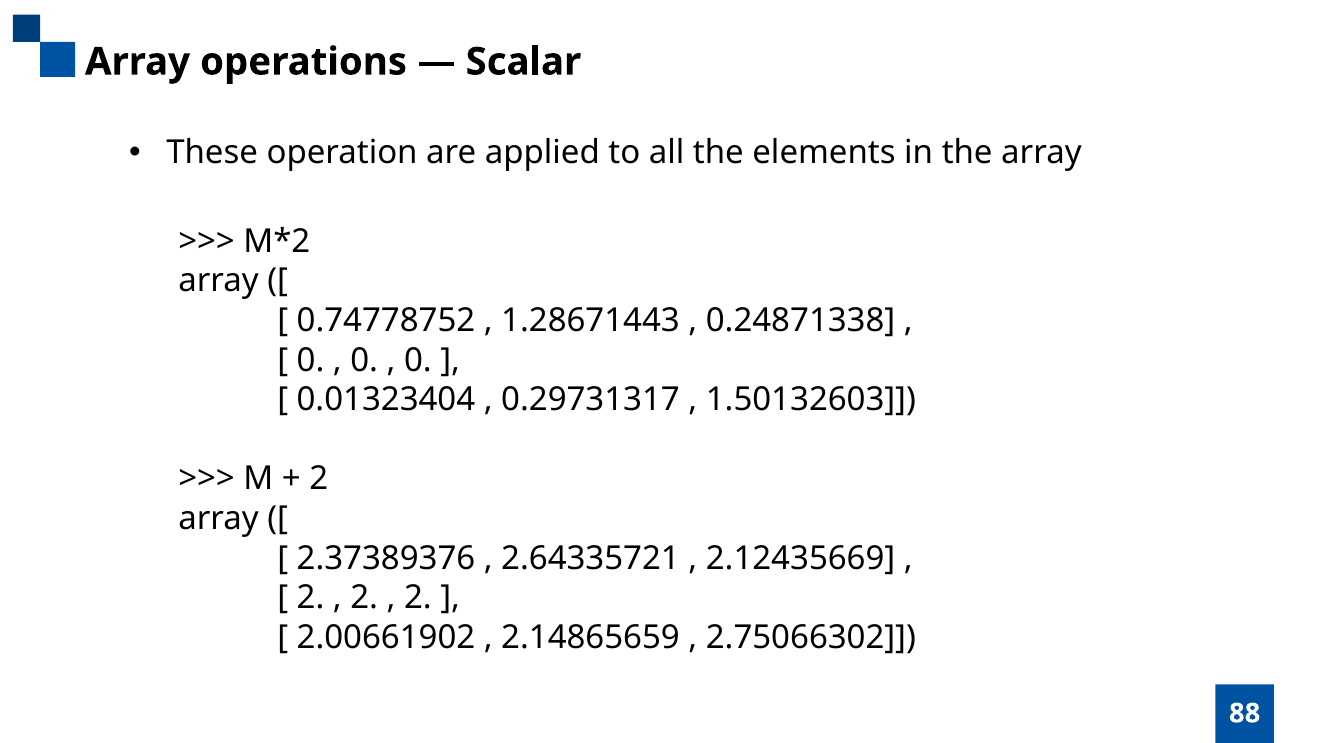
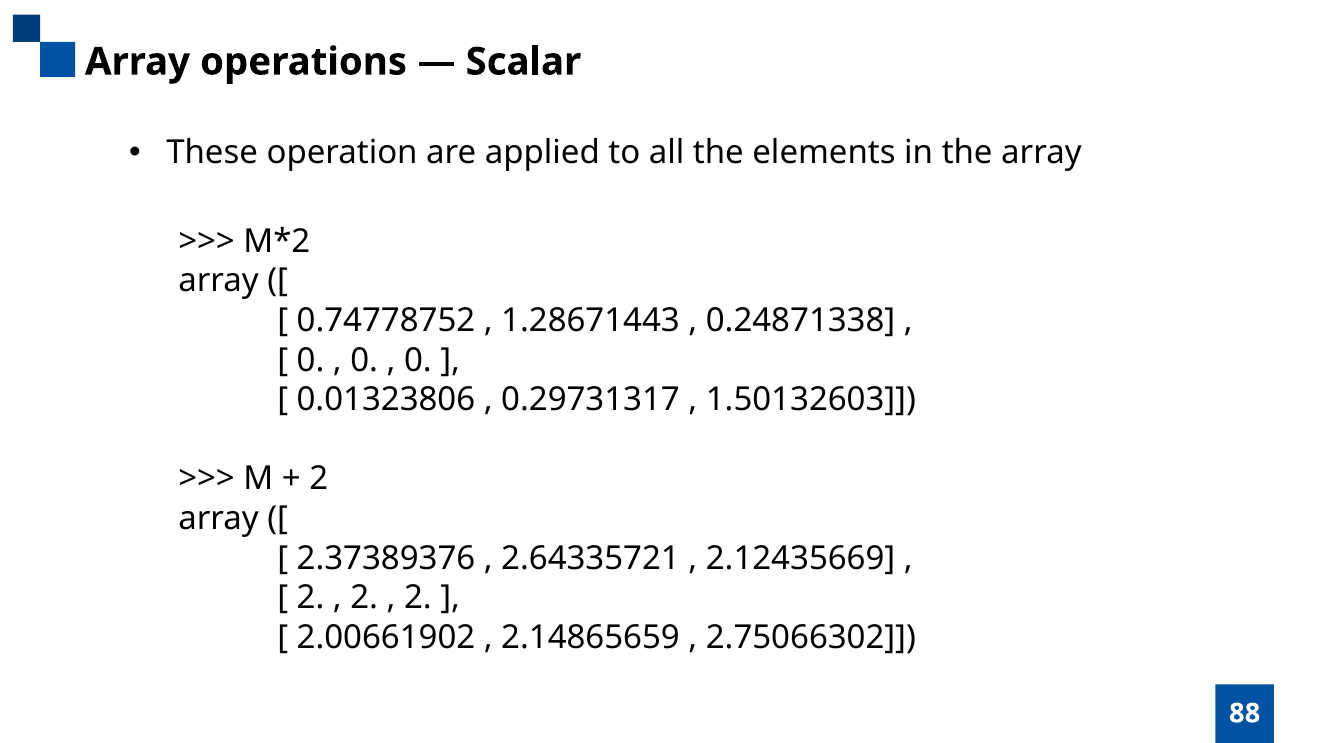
0.01323404: 0.01323404 -> 0.01323806
